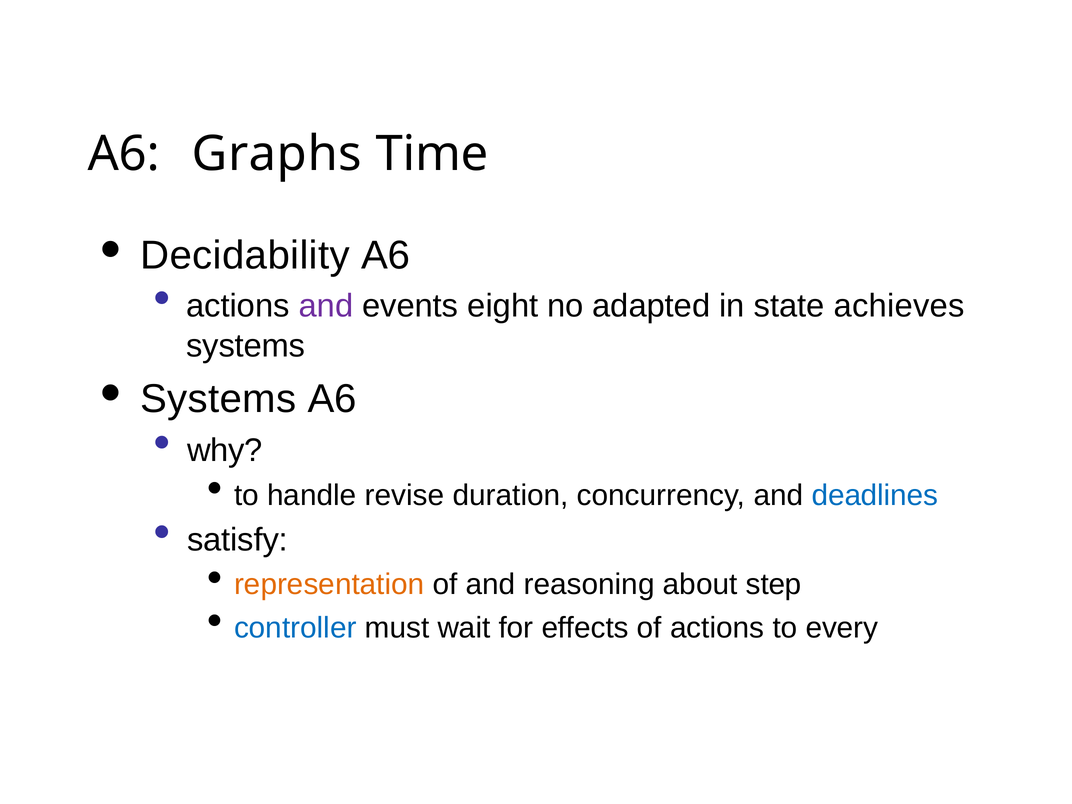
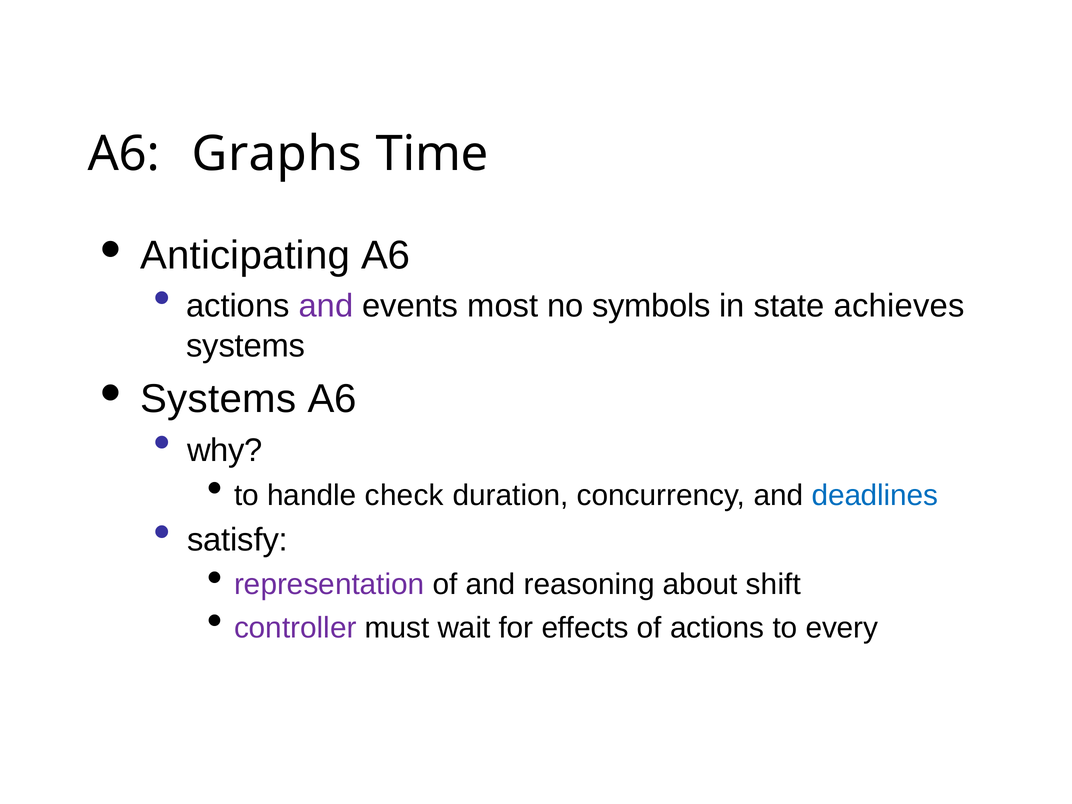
Decidability: Decidability -> Anticipating
eight: eight -> most
adapted: adapted -> symbols
revise: revise -> check
representation colour: orange -> purple
step: step -> shift
controller colour: blue -> purple
